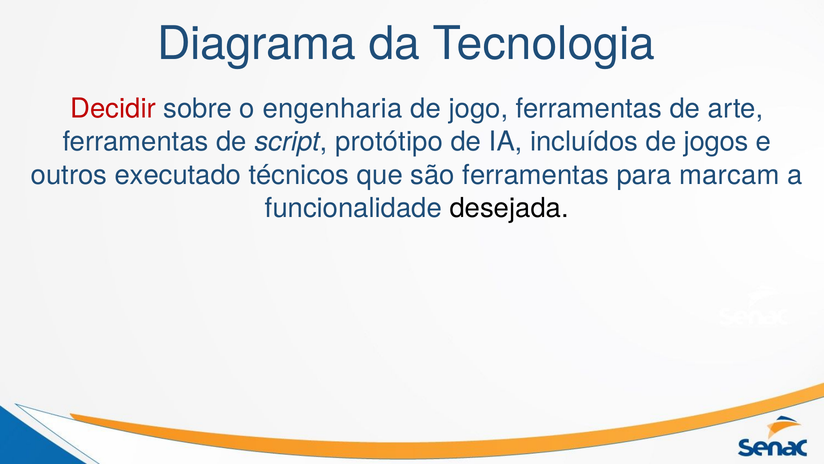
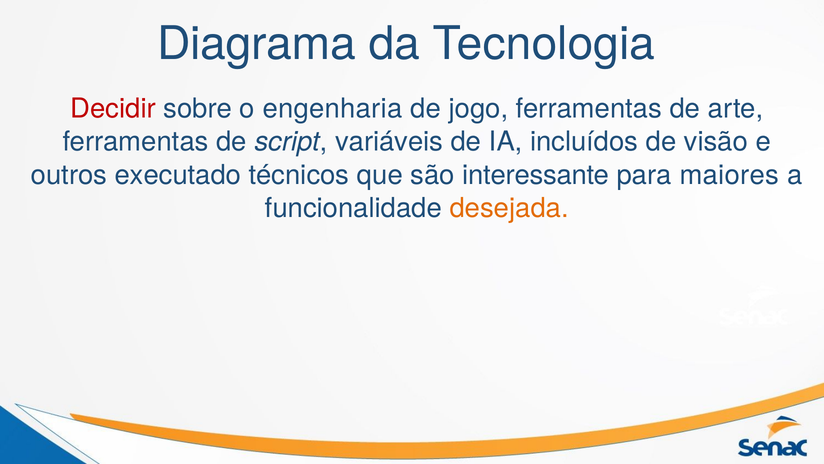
protótipo: protótipo -> variáveis
jogos: jogos -> visão
são ferramentas: ferramentas -> interessante
marcam: marcam -> maiores
desejada colour: black -> orange
